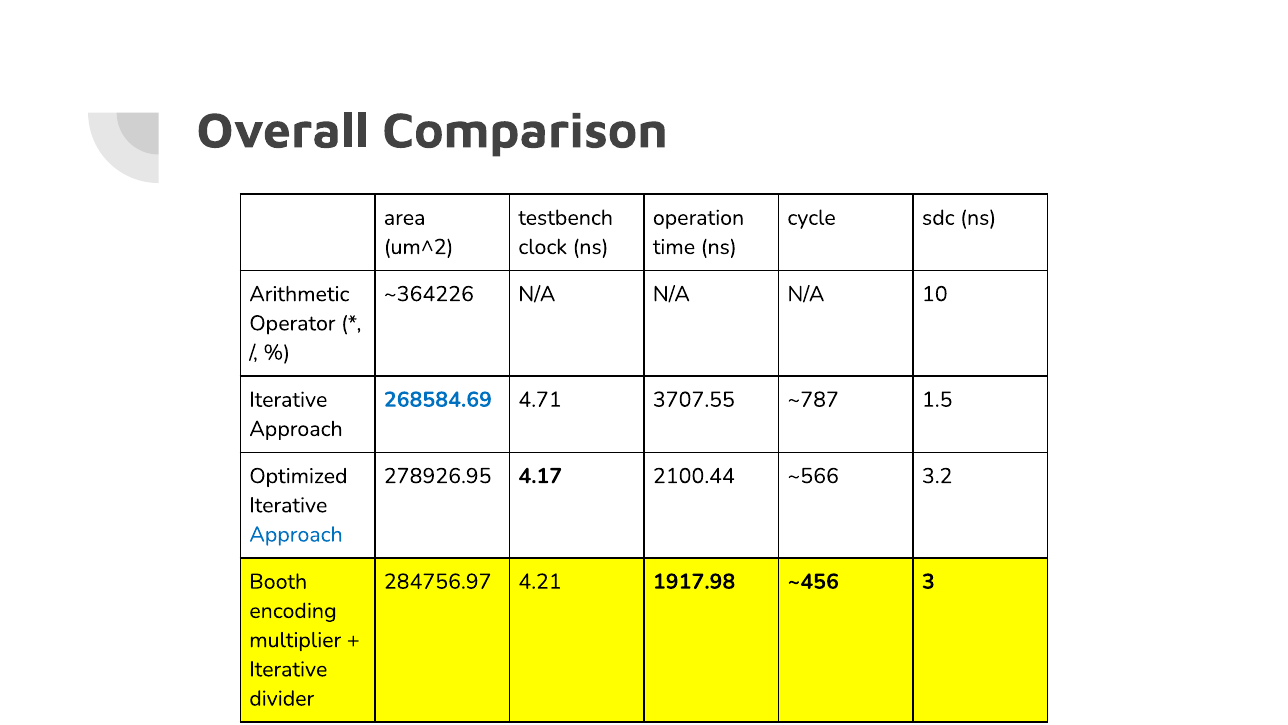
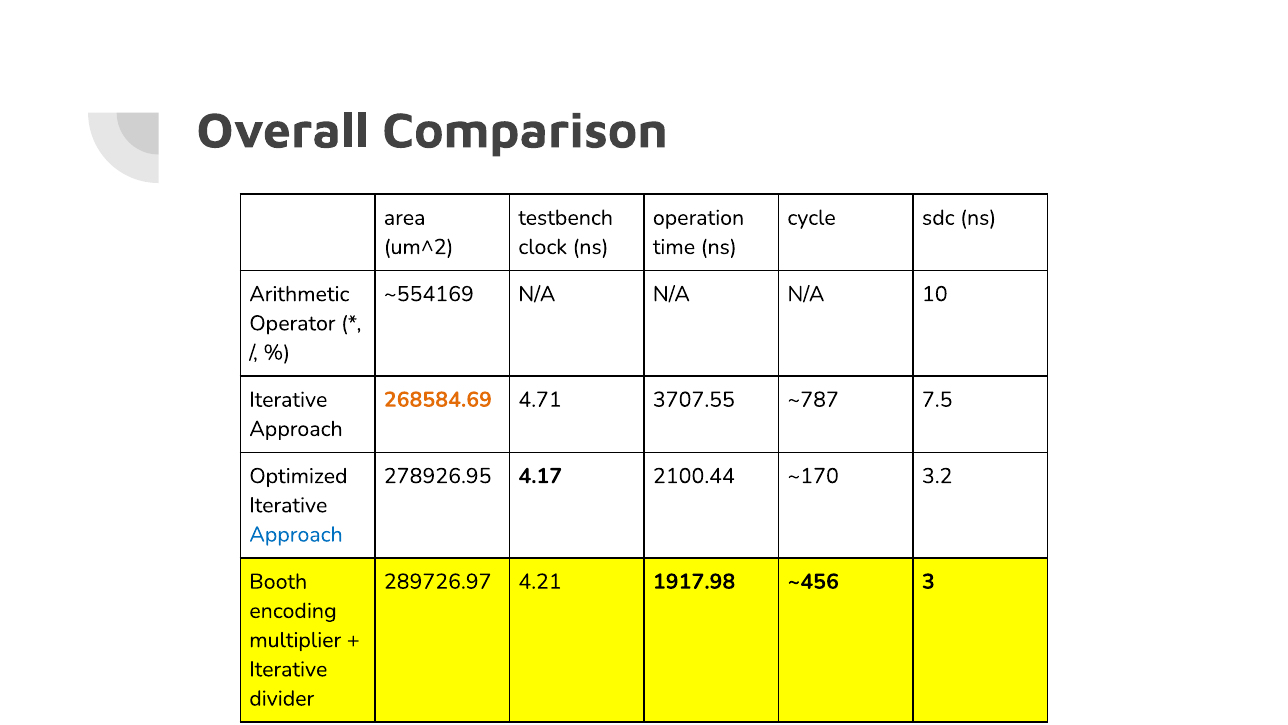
~364226: ~364226 -> ~554169
268584.69 colour: blue -> orange
1.5: 1.5 -> 7.5
~566: ~566 -> ~170
284756.97: 284756.97 -> 289726.97
